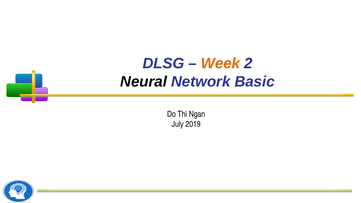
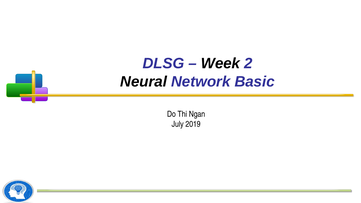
Week colour: orange -> black
